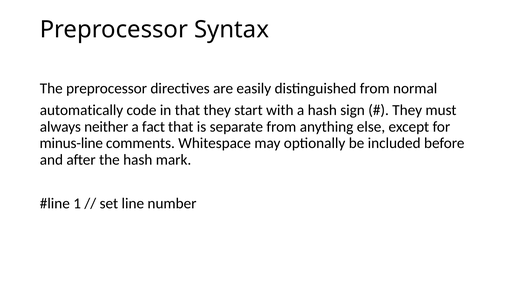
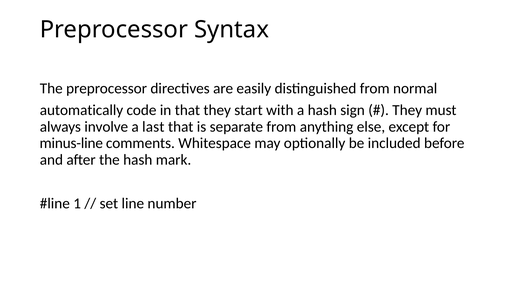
neither: neither -> involve
fact: fact -> last
